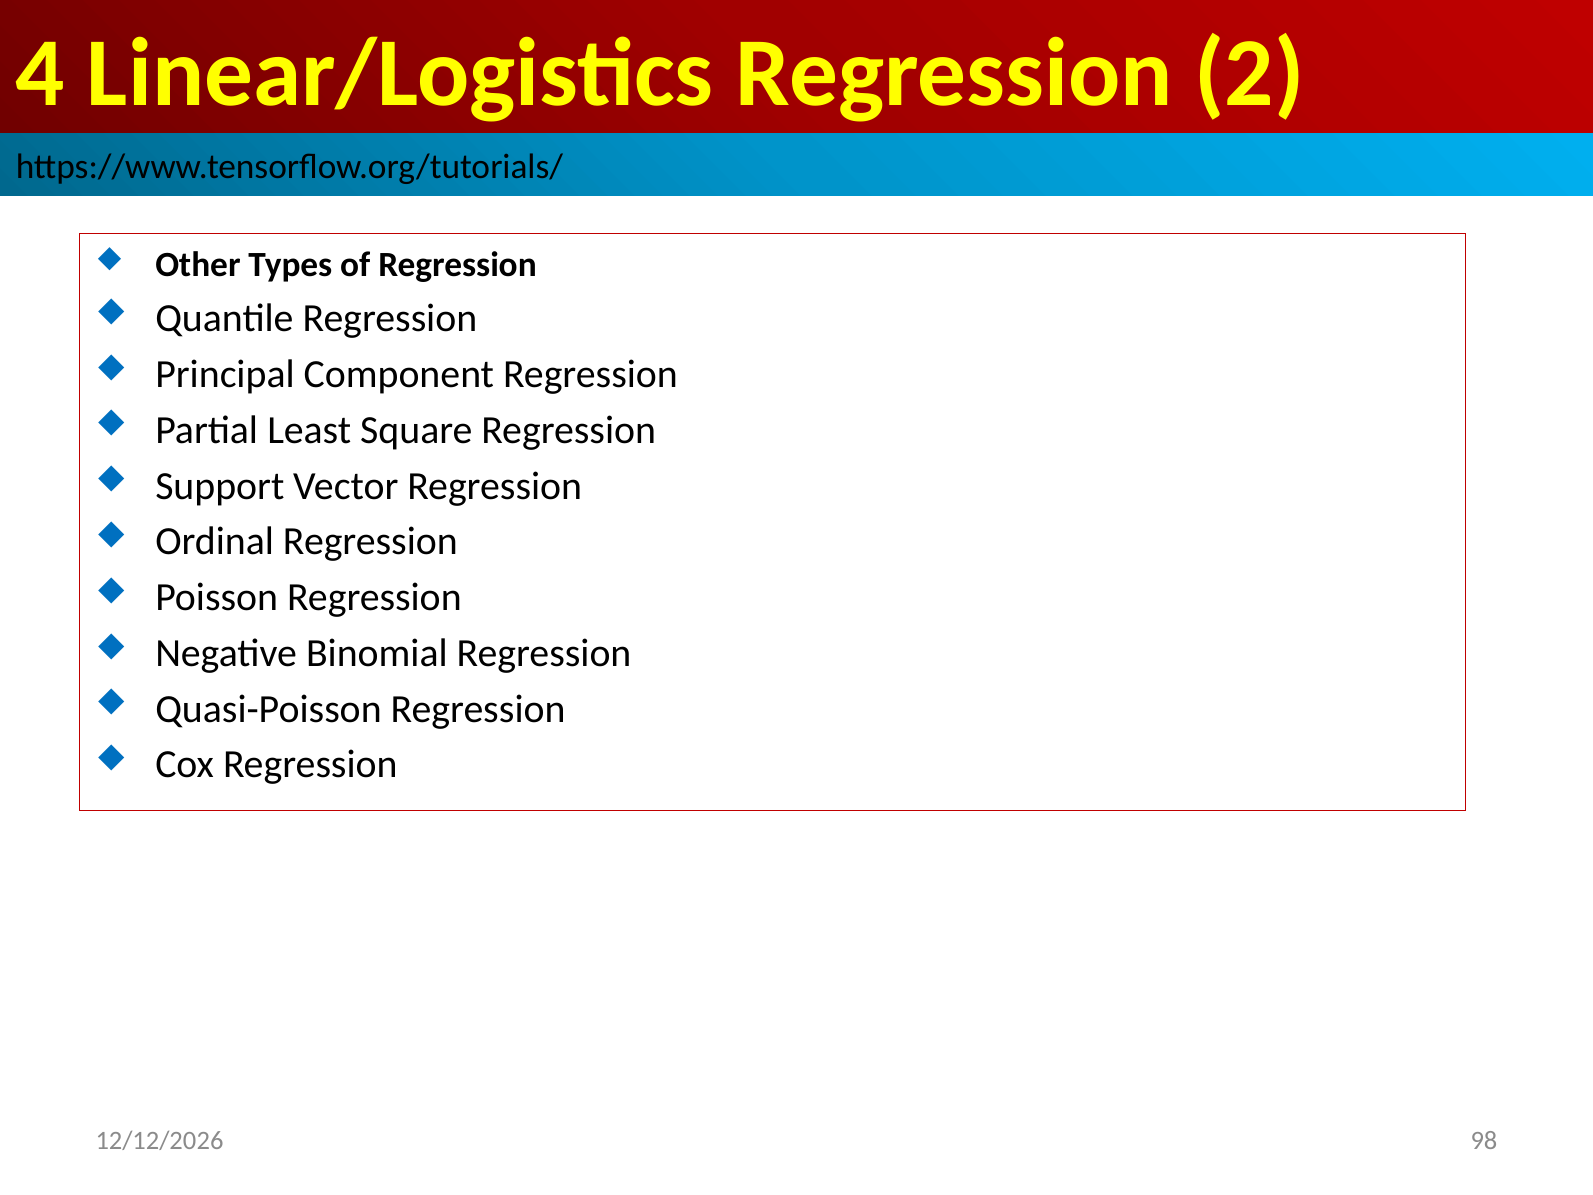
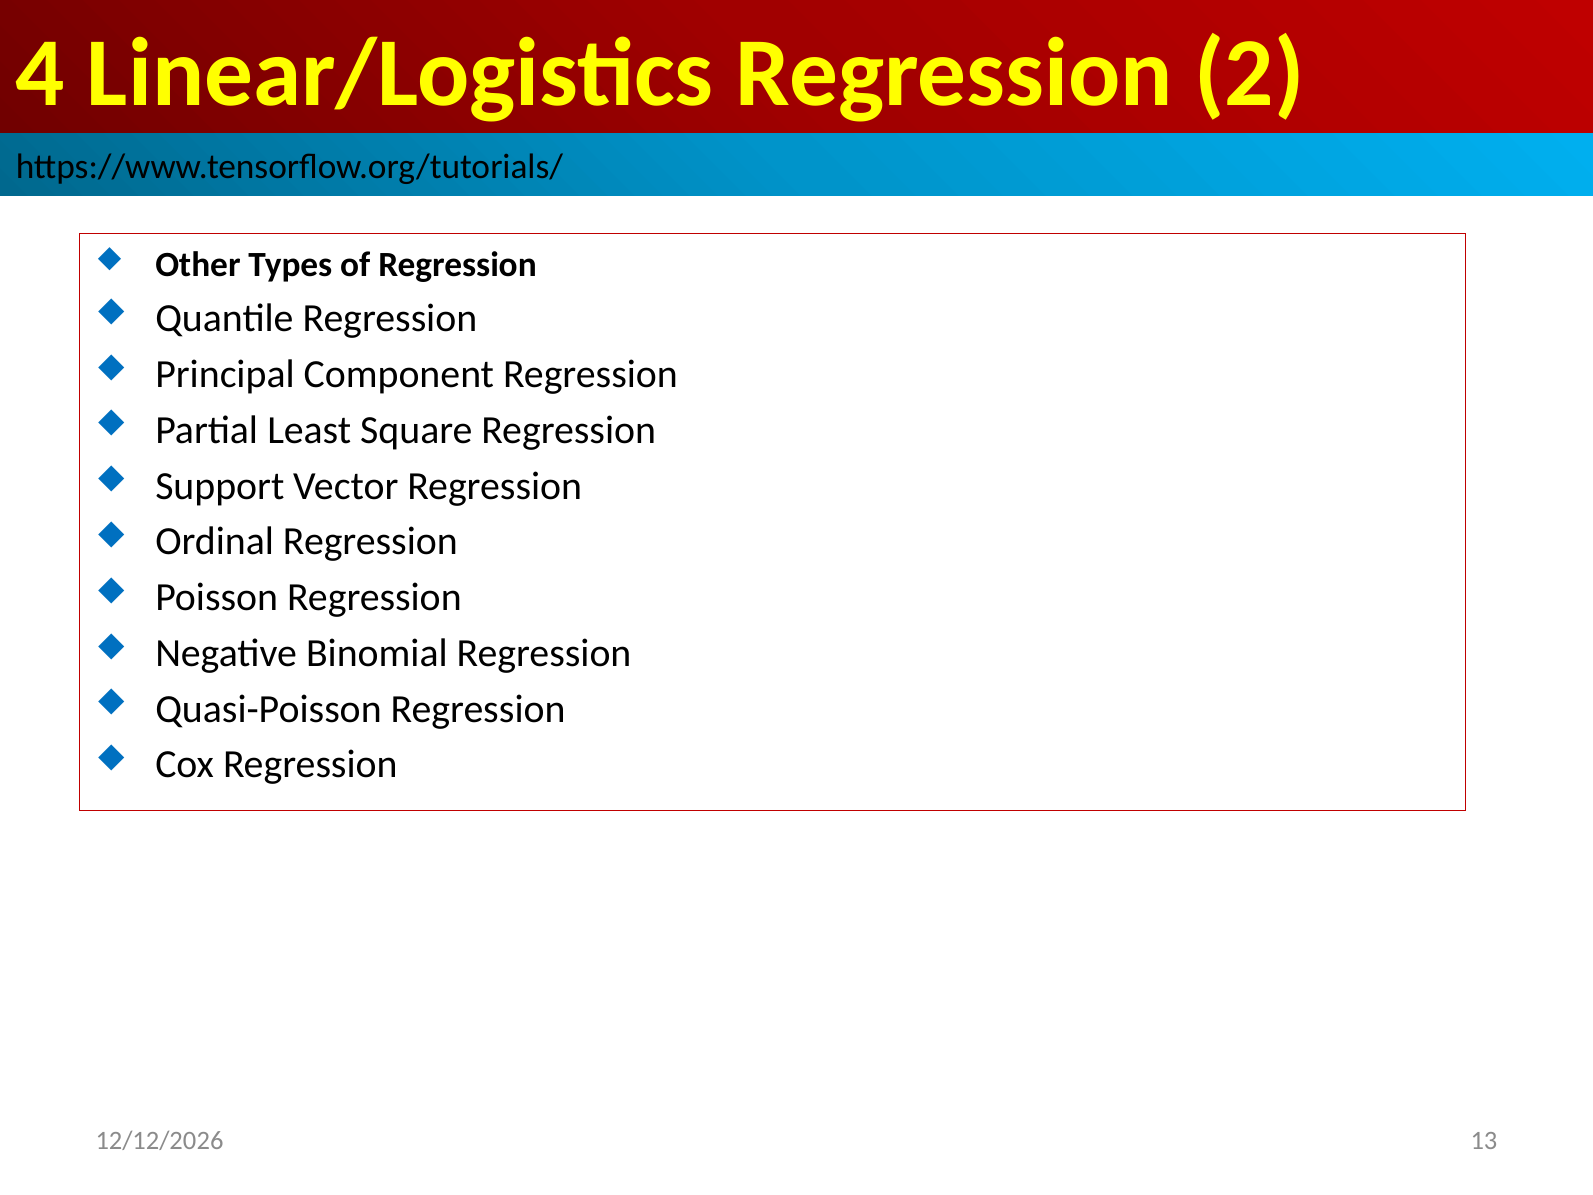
98: 98 -> 13
